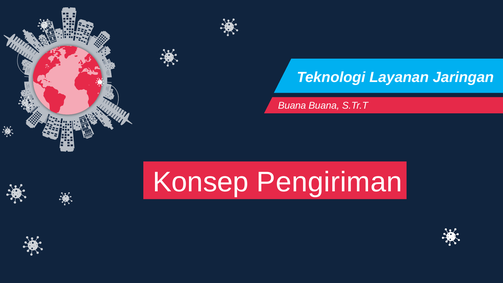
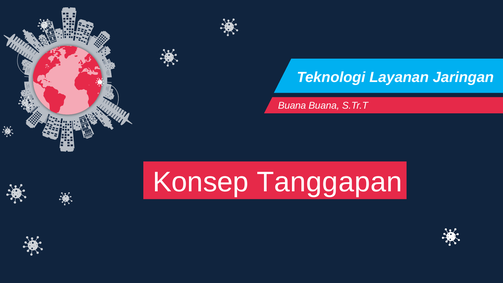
Pengiriman: Pengiriman -> Tanggapan
